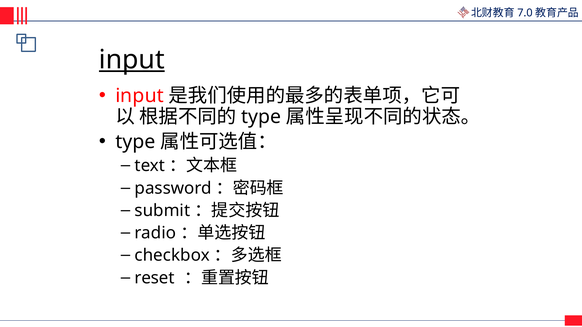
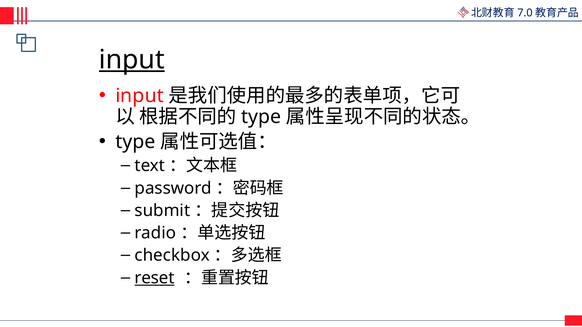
reset underline: none -> present
